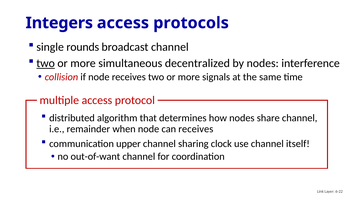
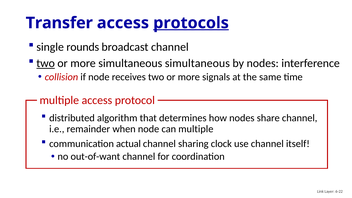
Integers: Integers -> Transfer
protocols underline: none -> present
simultaneous decentralized: decentralized -> simultaneous
can receives: receives -> multiple
upper: upper -> actual
